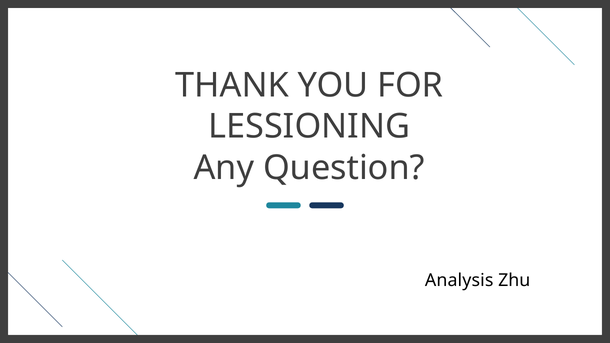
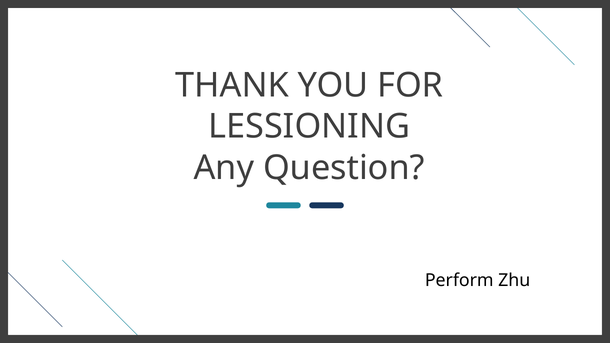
Analysis: Analysis -> Perform
